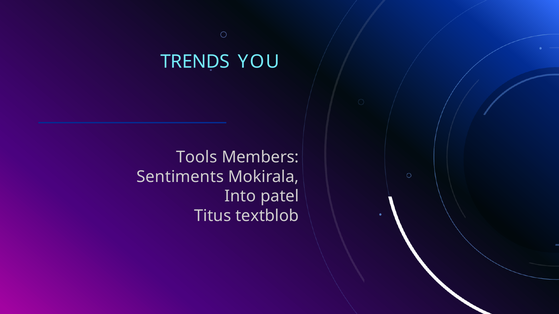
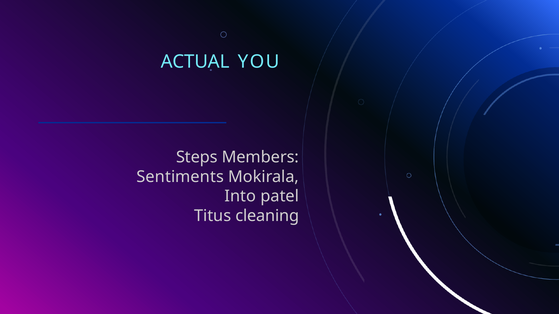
TRENDS: TRENDS -> ACTUAL
Tools: Tools -> Steps
textblob: textblob -> cleaning
